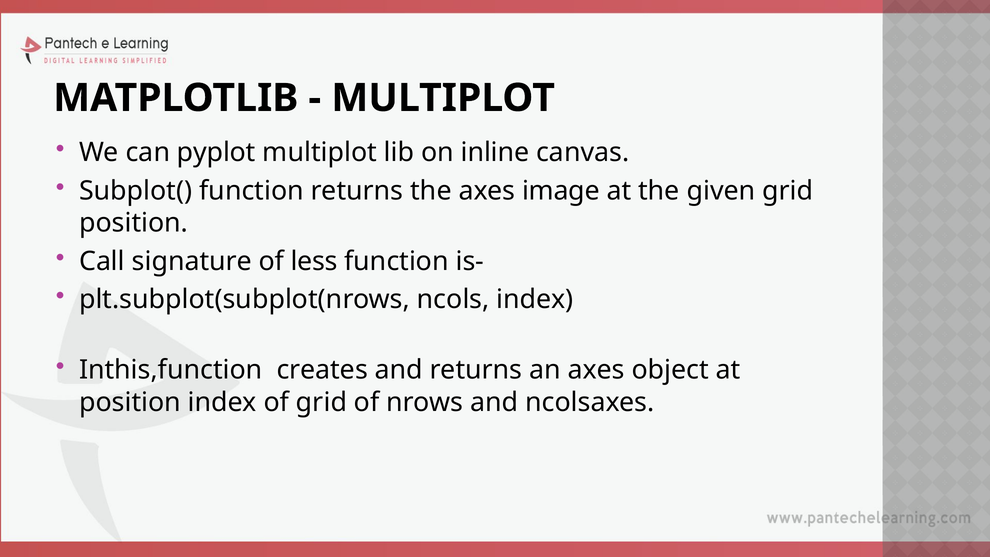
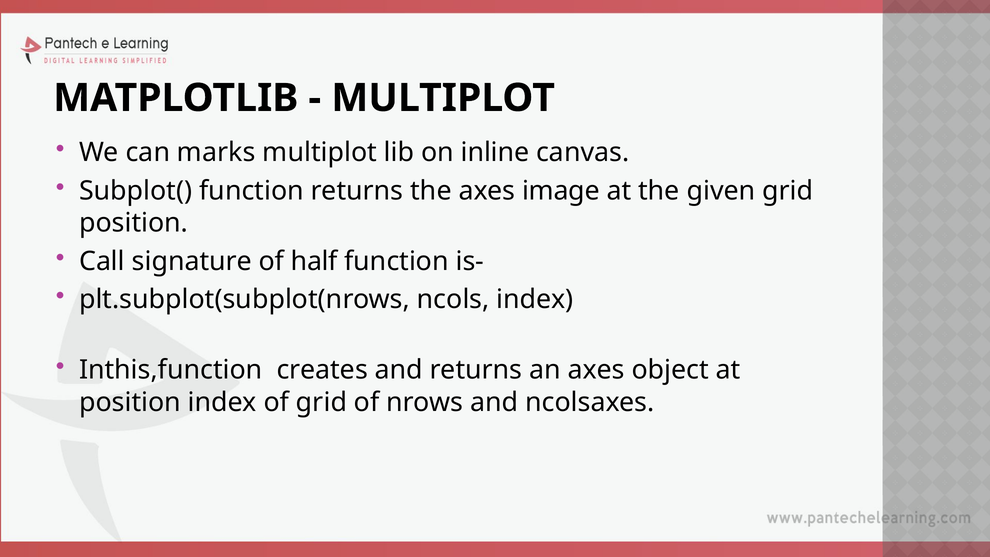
pyplot: pyplot -> marks
less: less -> half
